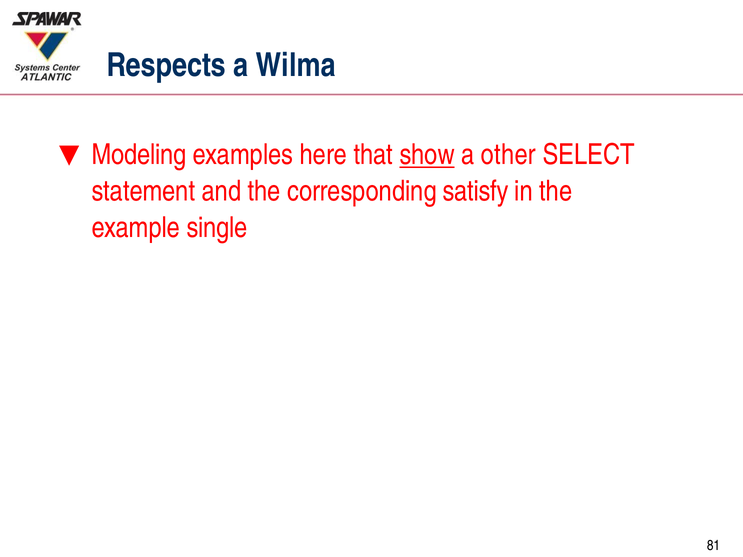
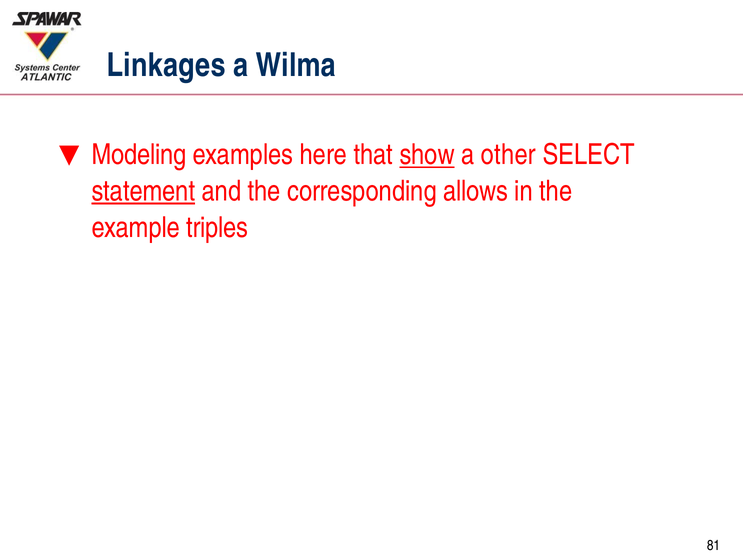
Respects: Respects -> Linkages
statement underline: none -> present
satisfy: satisfy -> allows
single: single -> triples
